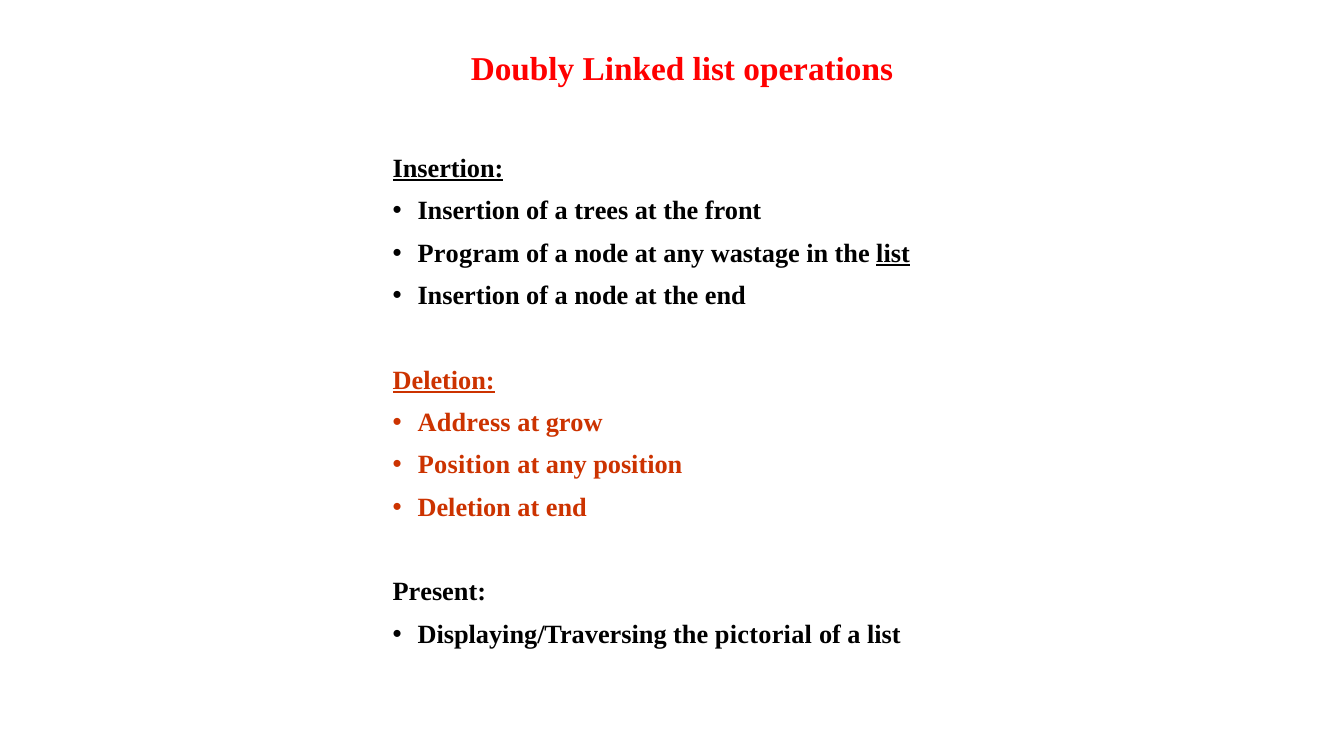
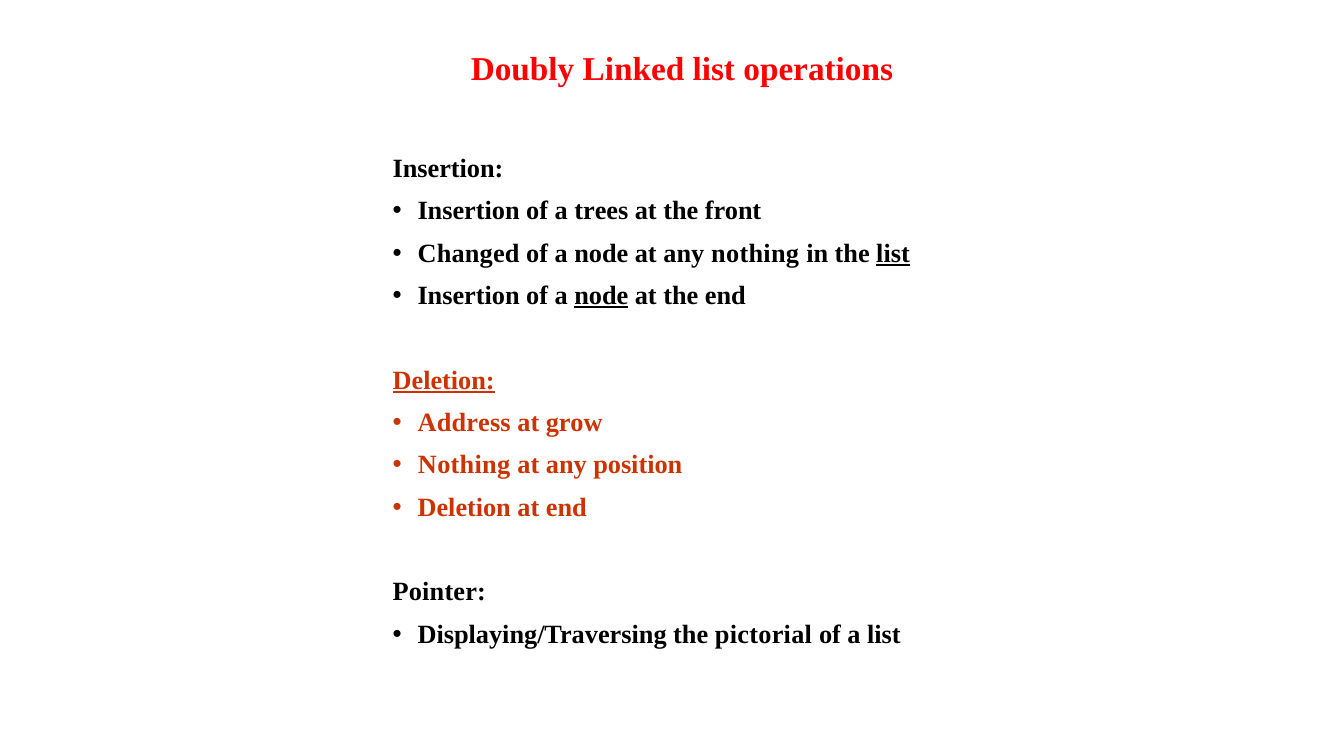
Insertion at (448, 169) underline: present -> none
Program: Program -> Changed
any wastage: wastage -> nothing
node at (601, 296) underline: none -> present
Position at (464, 465): Position -> Nothing
Present: Present -> Pointer
